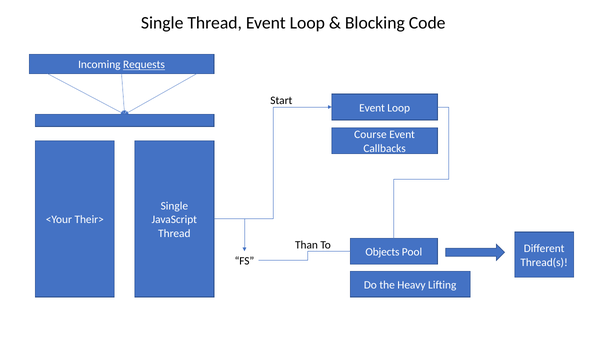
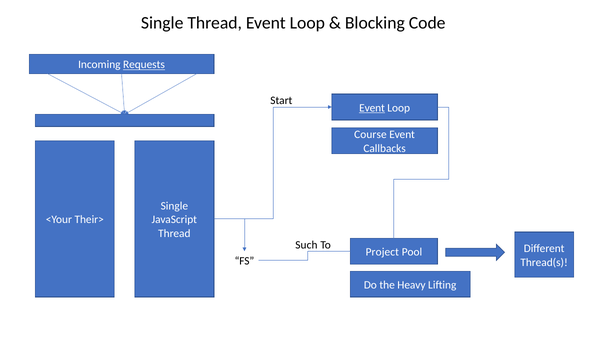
Event at (372, 108) underline: none -> present
Than: Than -> Such
Objects: Objects -> Project
